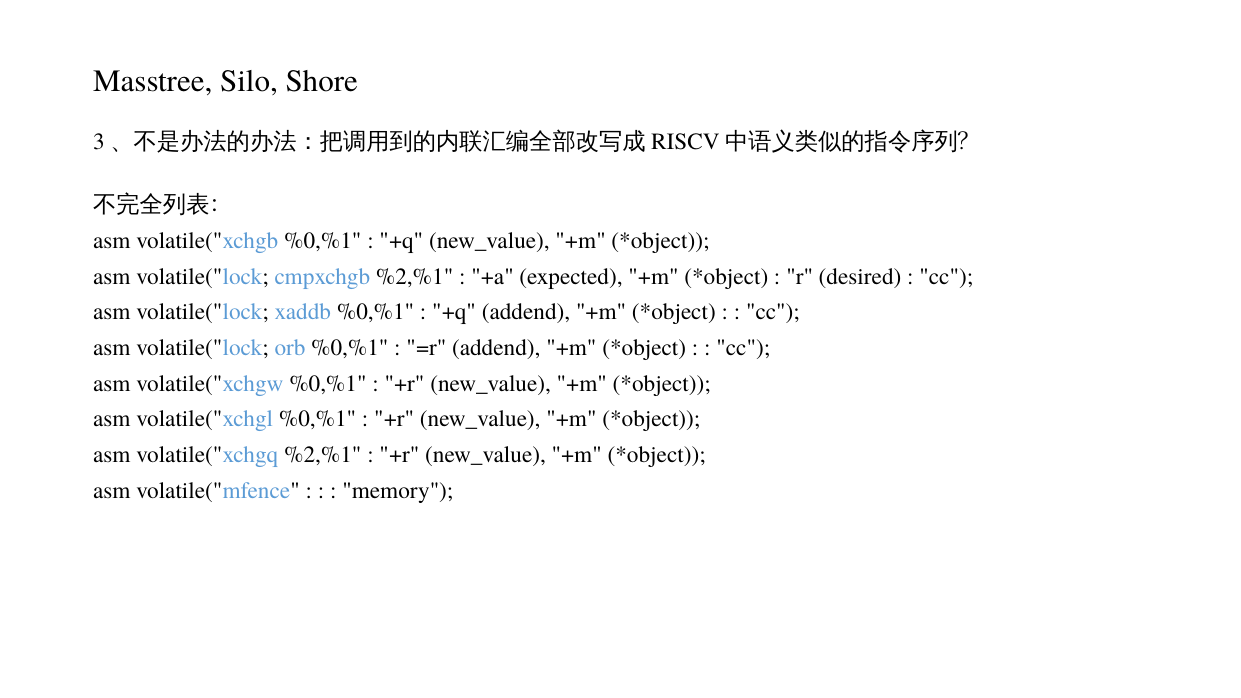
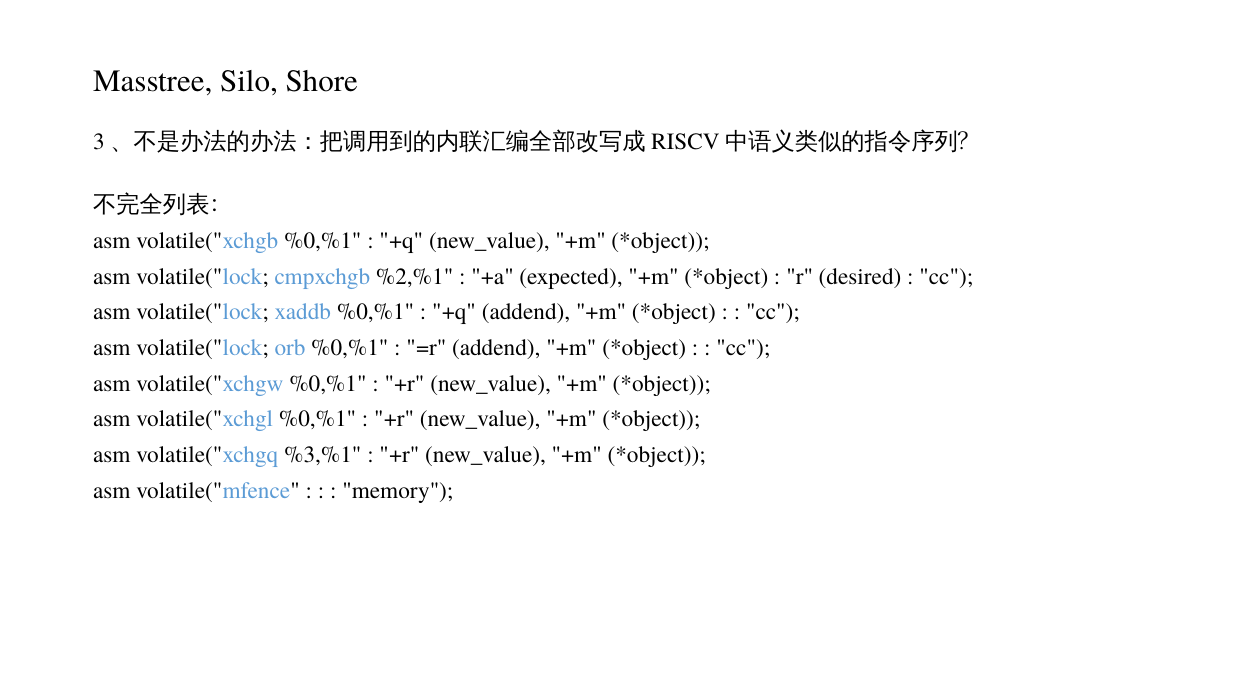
volatile("xchgq %2,%1: %2,%1 -> %3,%1
